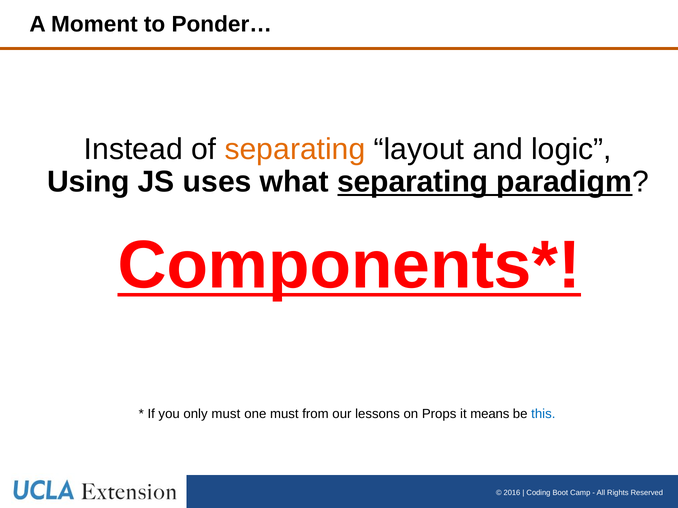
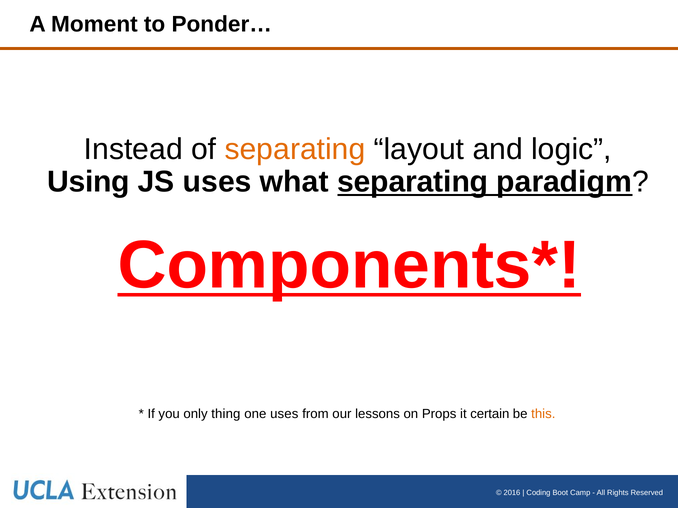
only must: must -> thing
one must: must -> uses
means: means -> certain
this colour: blue -> orange
